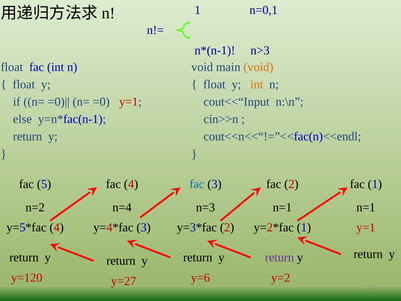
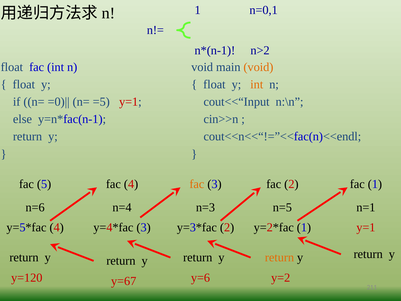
n>3: n>3 -> n>2
=0: =0 -> =5
fac at (197, 184) colour: blue -> orange
n=2: n=2 -> n=6
n=1 at (282, 207): n=1 -> n=5
return at (279, 257) colour: purple -> orange
y=27: y=27 -> y=67
